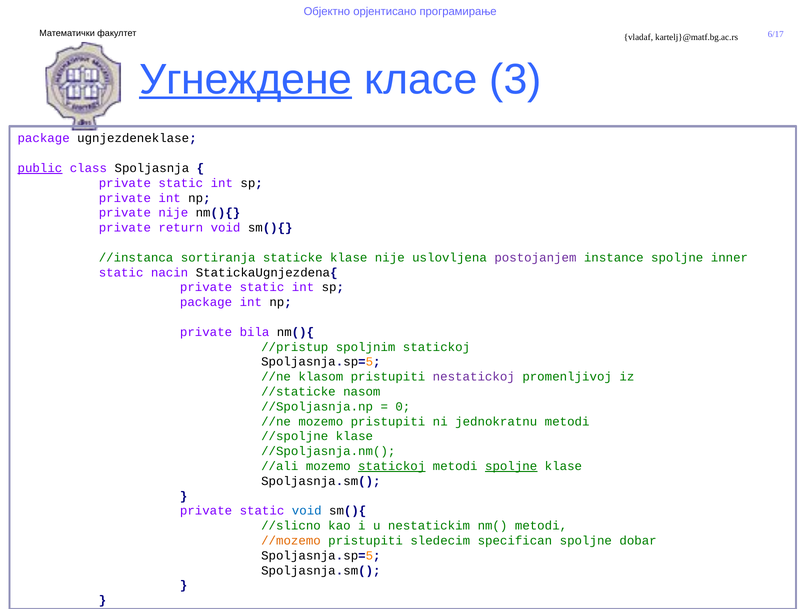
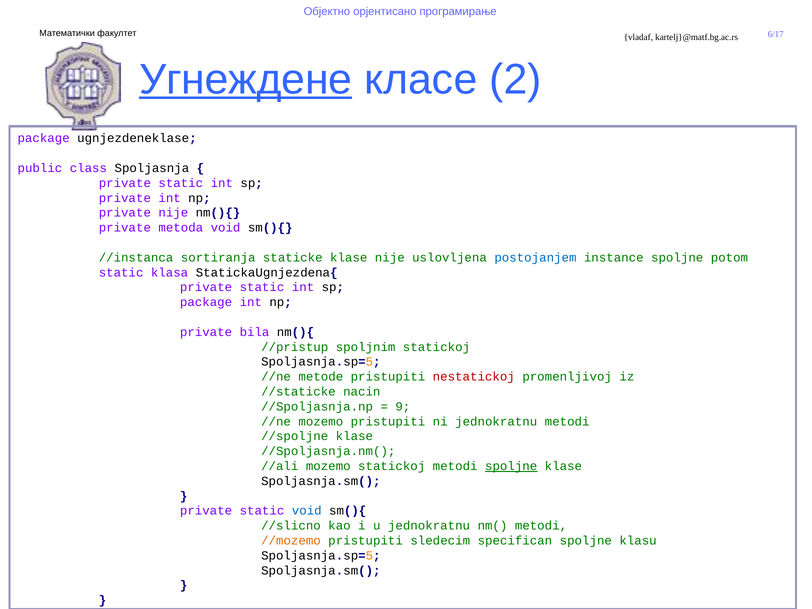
3: 3 -> 2
public underline: present -> none
return: return -> metoda
postojanjem colour: purple -> blue
inner: inner -> potom
nacin: nacin -> klasa
klasom: klasom -> metode
nestatickoj colour: purple -> red
nasom: nasom -> nacin
0: 0 -> 9
statickoj at (392, 466) underline: present -> none
u nestatickim: nestatickim -> jednokratnu
dobar: dobar -> klasu
